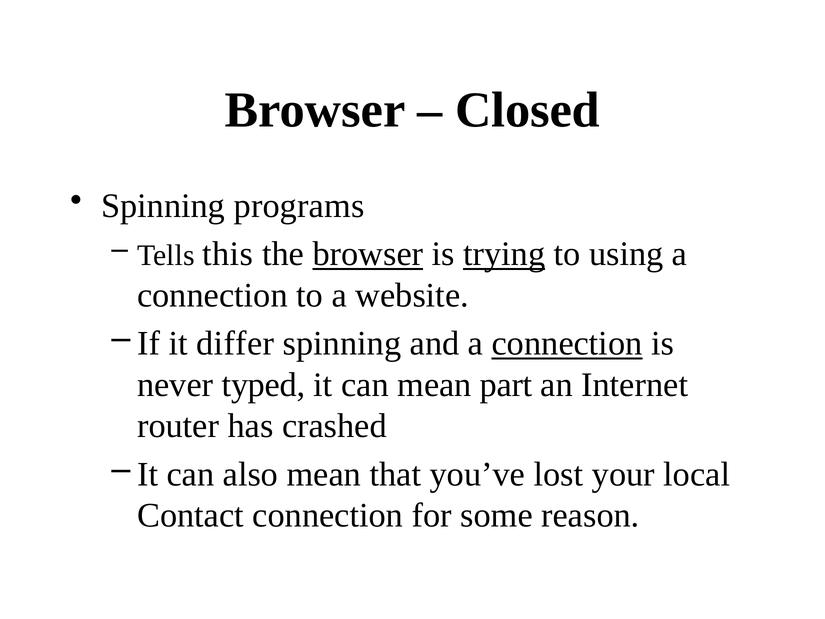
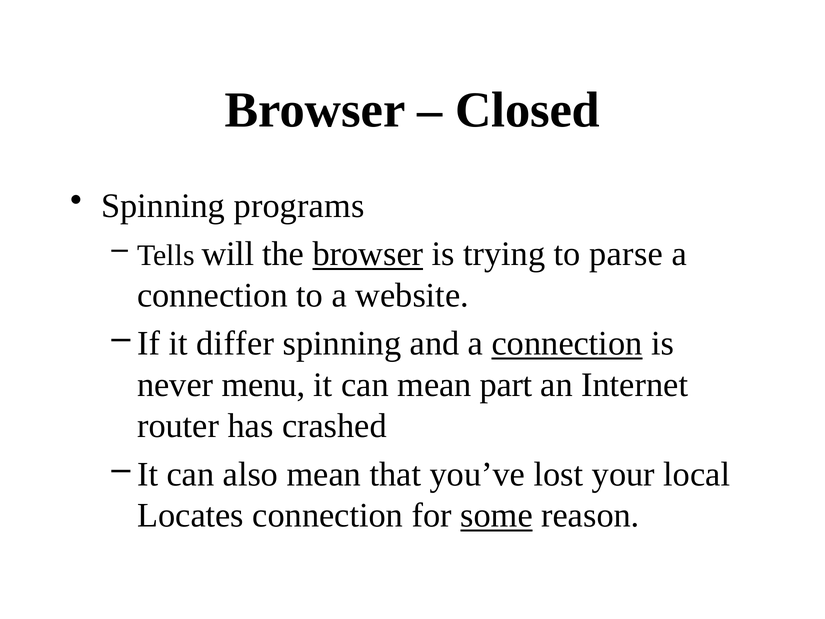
this: this -> will
trying underline: present -> none
using: using -> parse
typed: typed -> menu
Contact: Contact -> Locates
some underline: none -> present
